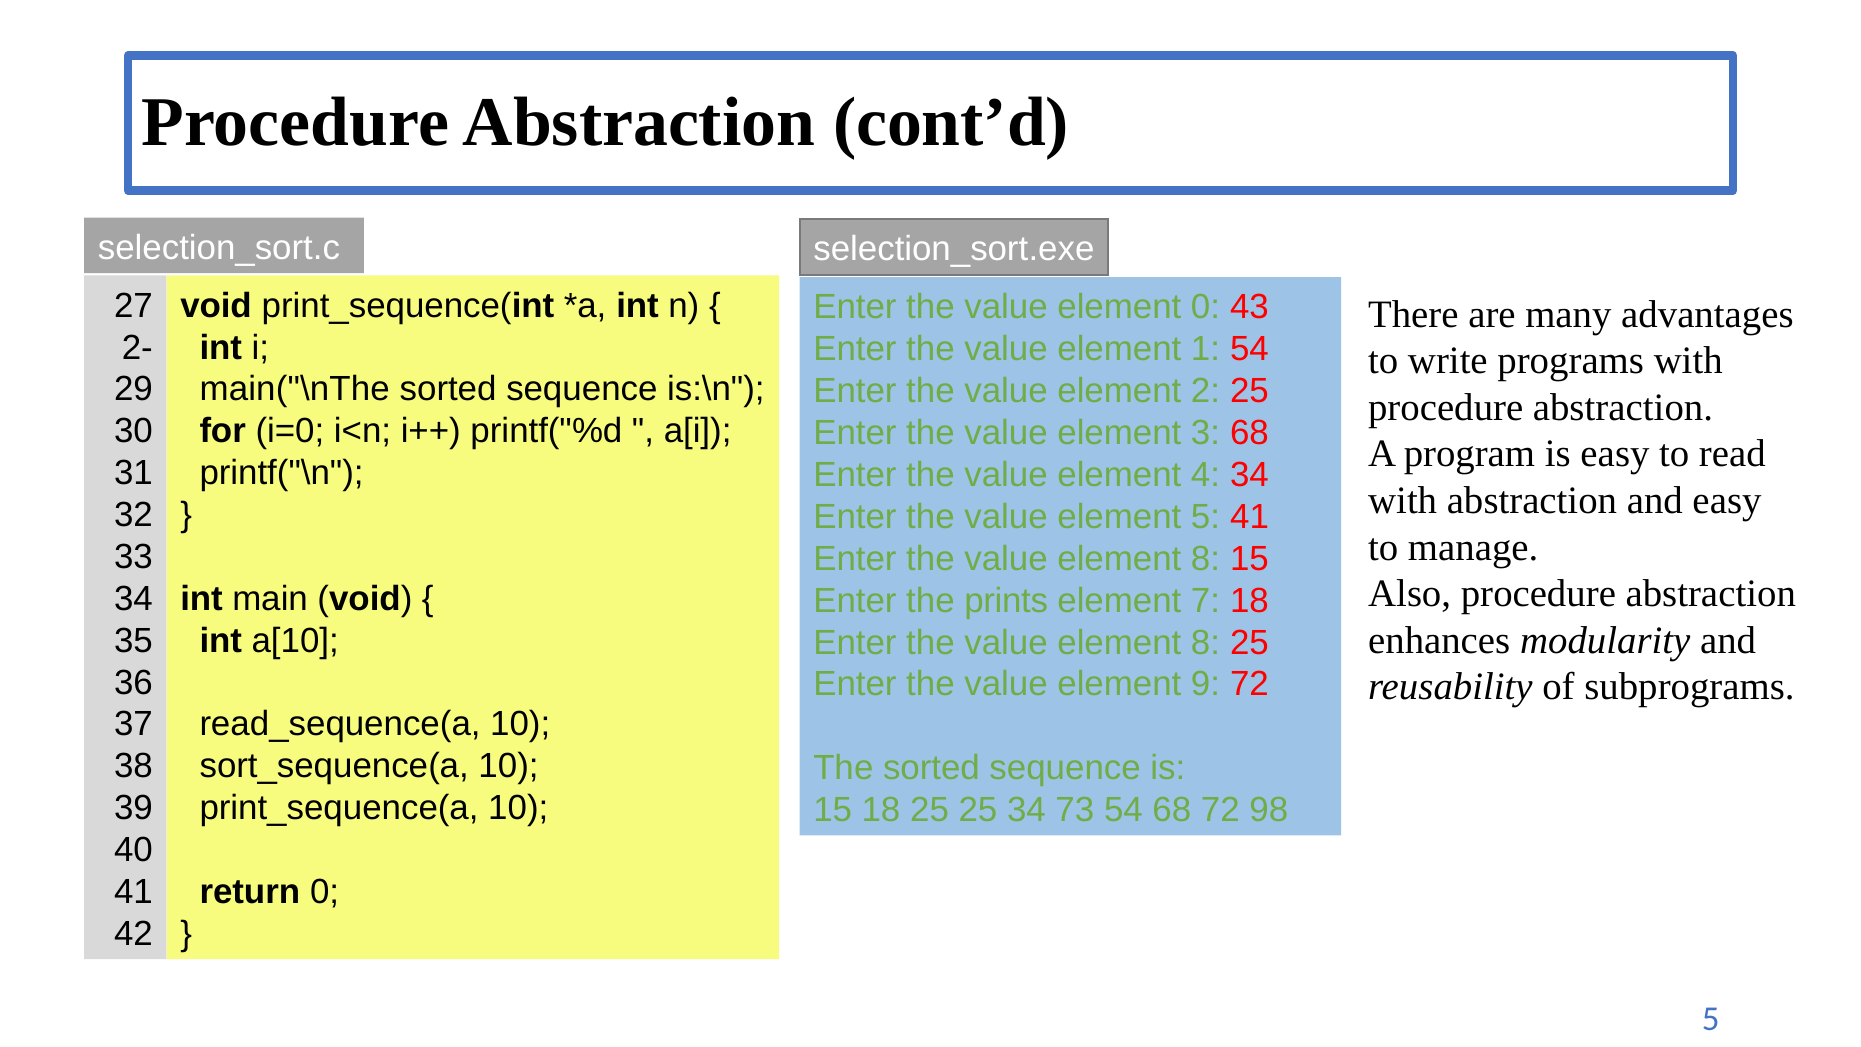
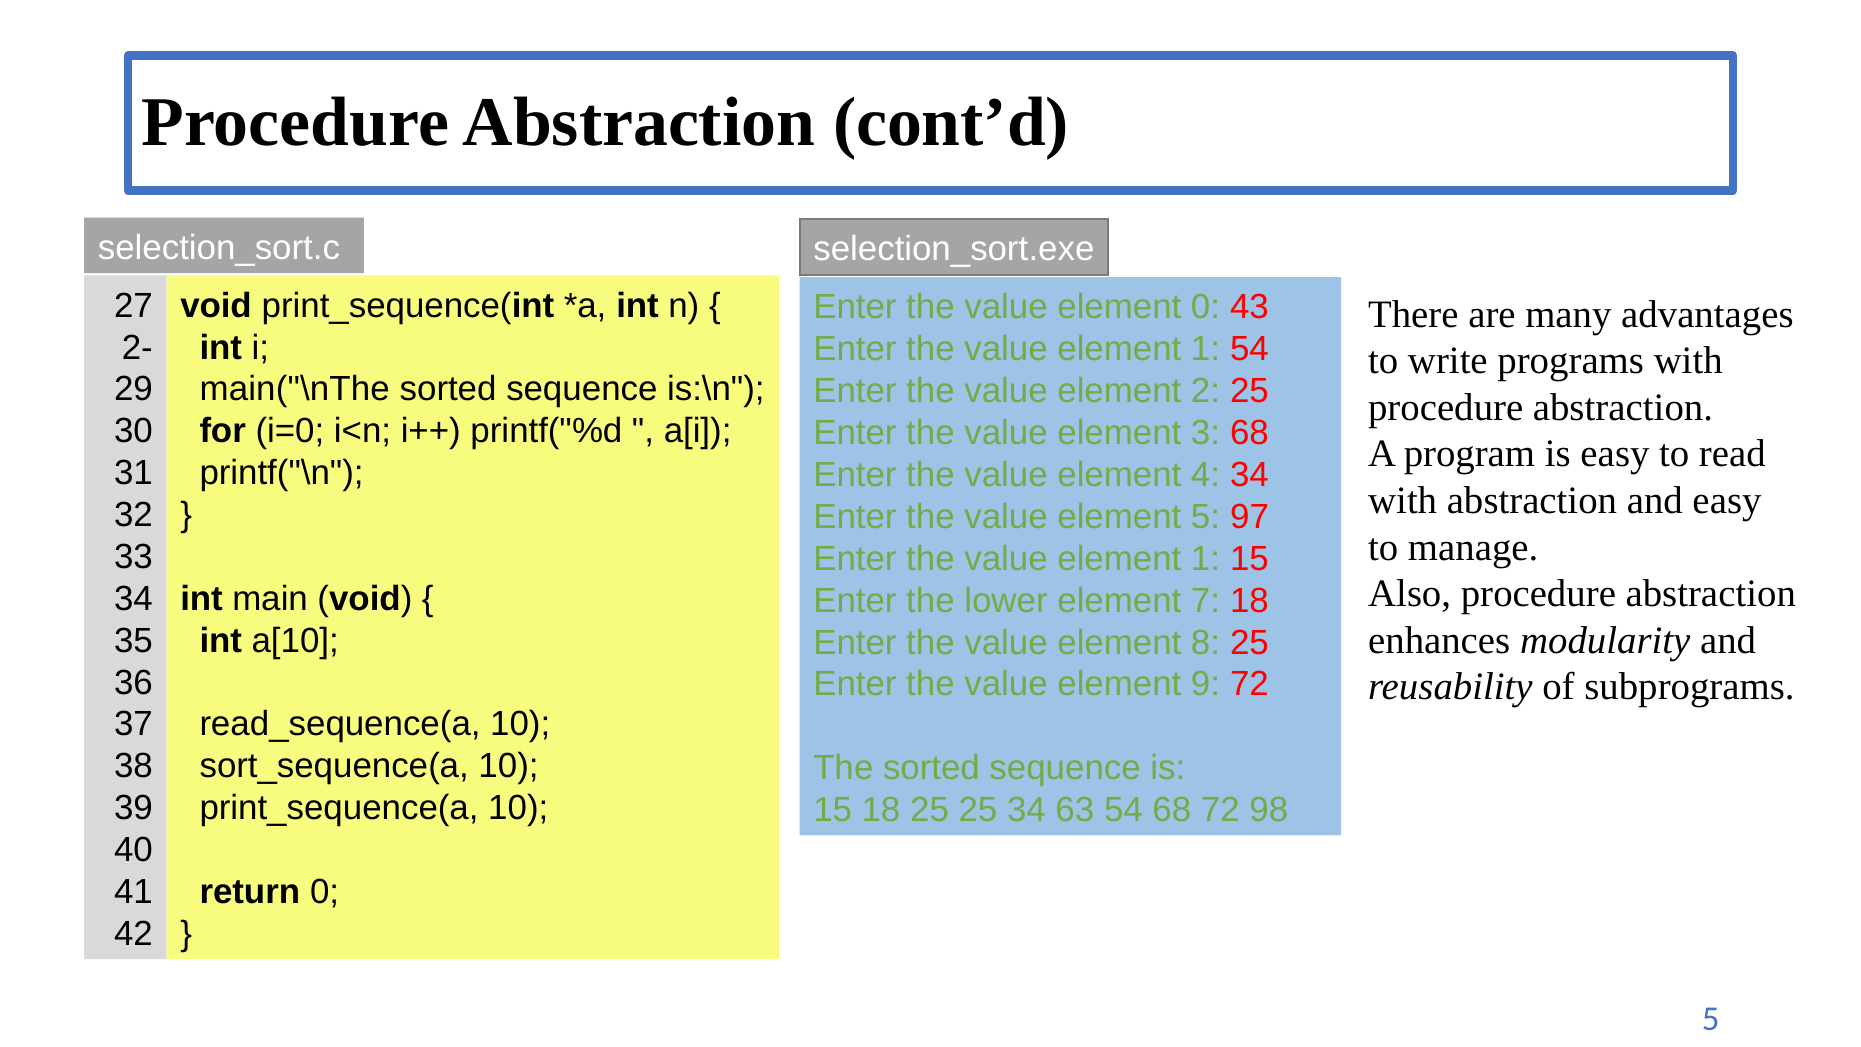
5 41: 41 -> 97
8 at (1205, 559): 8 -> 1
prints: prints -> lower
73: 73 -> 63
